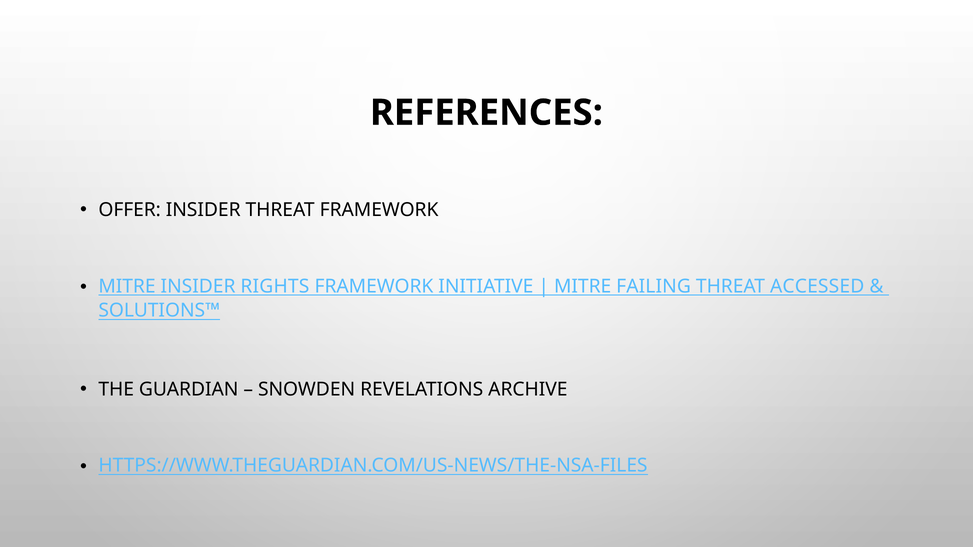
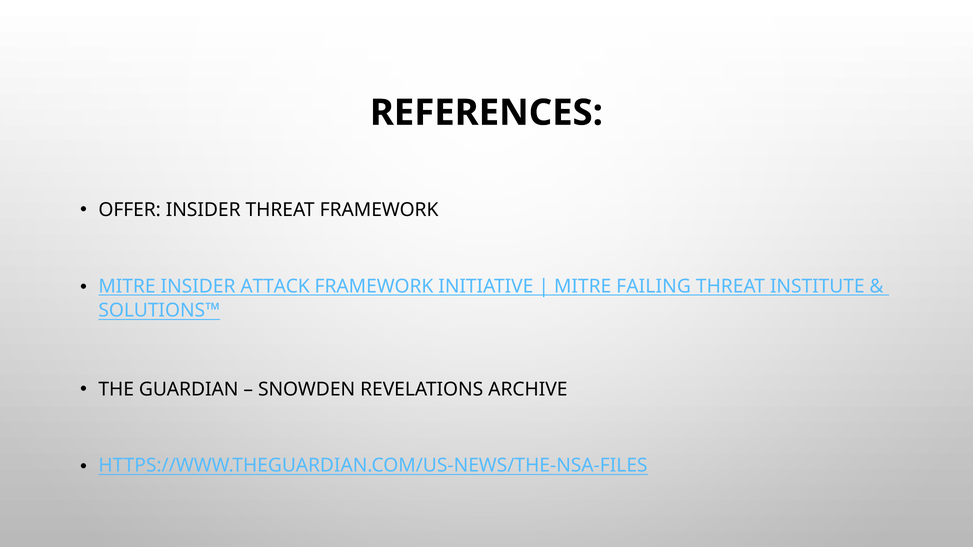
RIGHTS: RIGHTS -> ATTACK
ACCESSED: ACCESSED -> INSTITUTE
